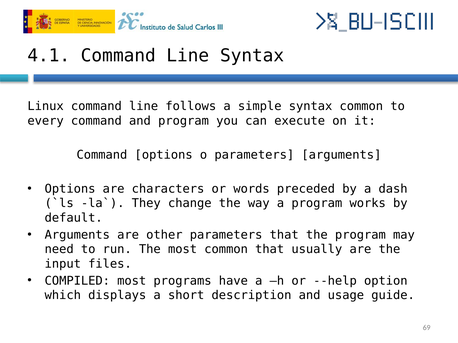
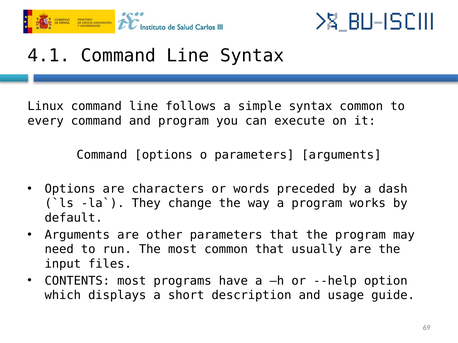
COMPILED: COMPILED -> CONTENTS
